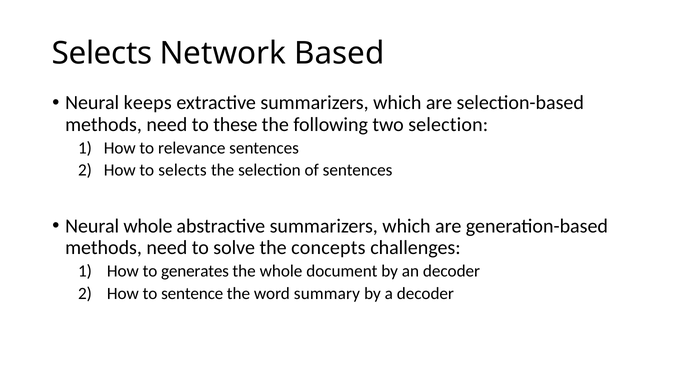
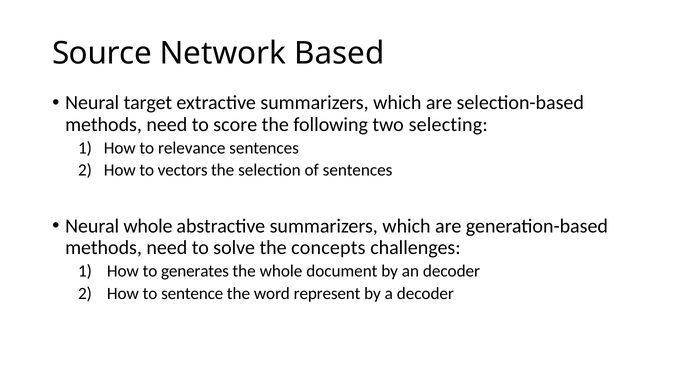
Selects at (102, 53): Selects -> Source
keeps: keeps -> target
these: these -> score
two selection: selection -> selecting
to selects: selects -> vectors
summary: summary -> represent
